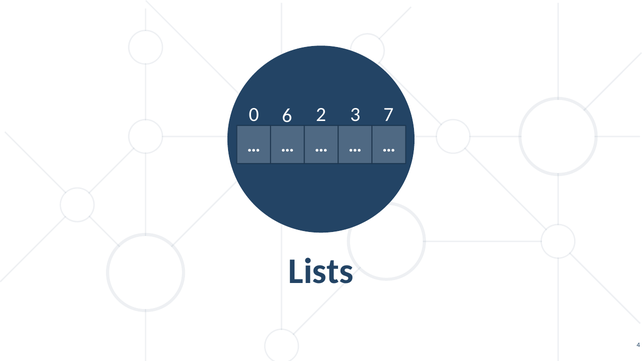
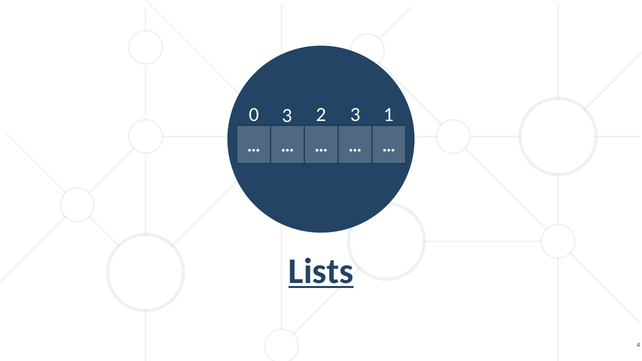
0 6: 6 -> 3
7: 7 -> 1
Lists underline: none -> present
